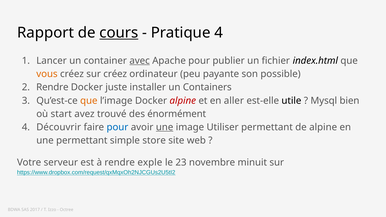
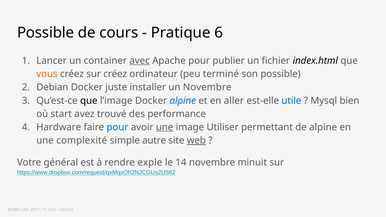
Rapport at (46, 33): Rapport -> Possible
cours underline: present -> none
Pratique 4: 4 -> 6
payante: payante -> terminé
Rendre at (52, 87): Rendre -> Debian
un Containers: Containers -> Novembre
que at (89, 101) colour: orange -> black
alpine at (183, 101) colour: red -> blue
utile colour: black -> blue
énormément: énormément -> performance
Découvrir: Découvrir -> Hardware
une permettant: permettant -> complexité
store: store -> autre
web underline: none -> present
serveur: serveur -> général
23: 23 -> 14
